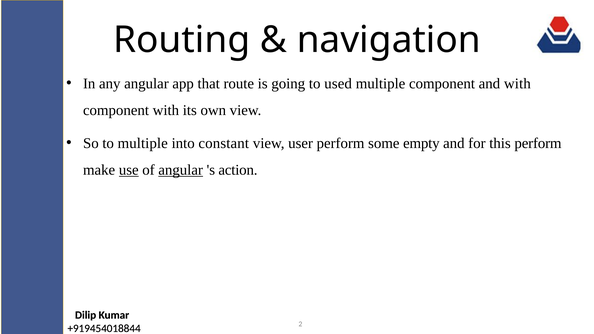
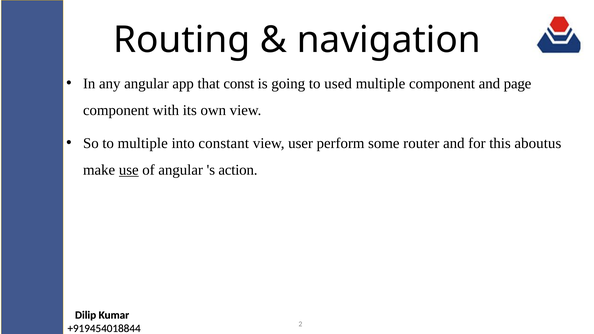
route: route -> const
and with: with -> page
empty: empty -> router
this perform: perform -> aboutus
angular at (181, 170) underline: present -> none
